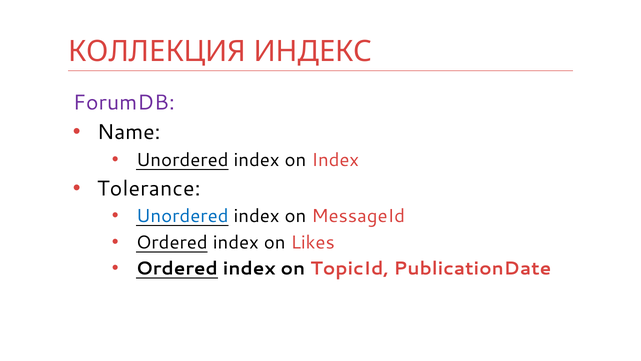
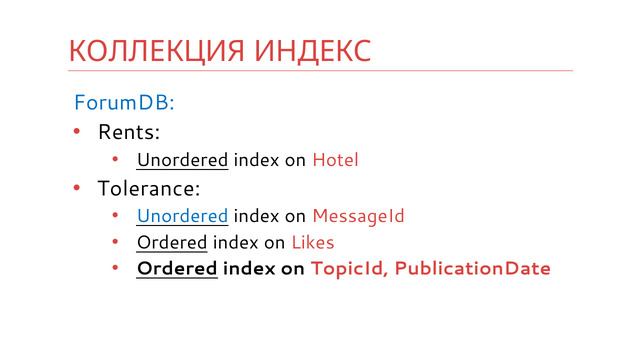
ForumDB colour: purple -> blue
Name: Name -> Rents
on Index: Index -> Hotel
